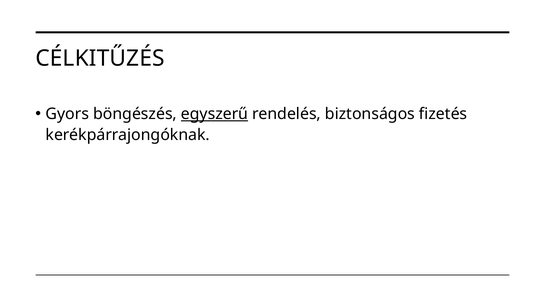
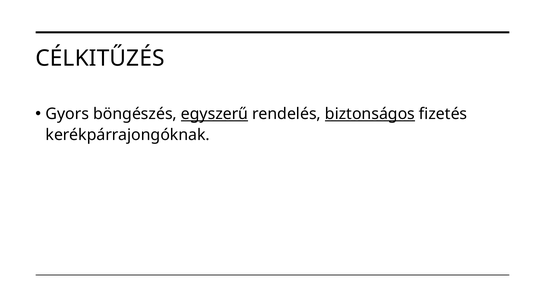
biztonságos underline: none -> present
